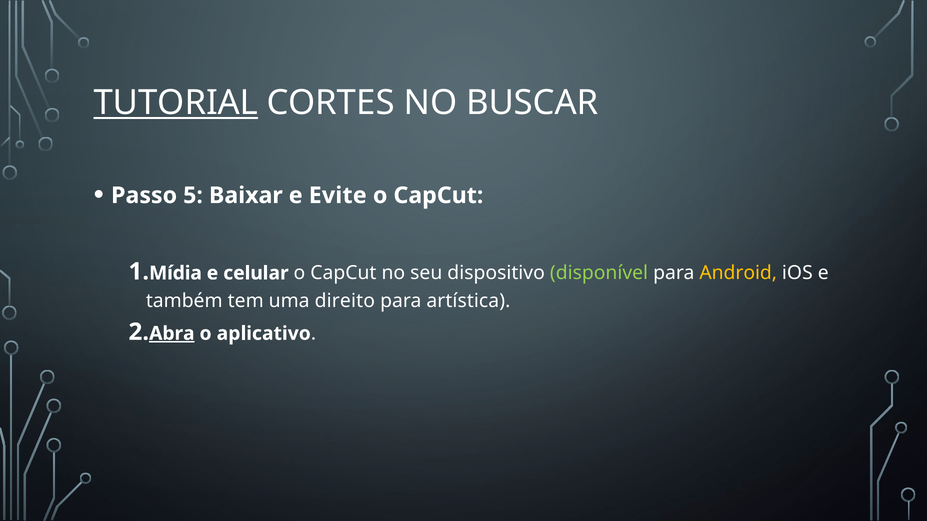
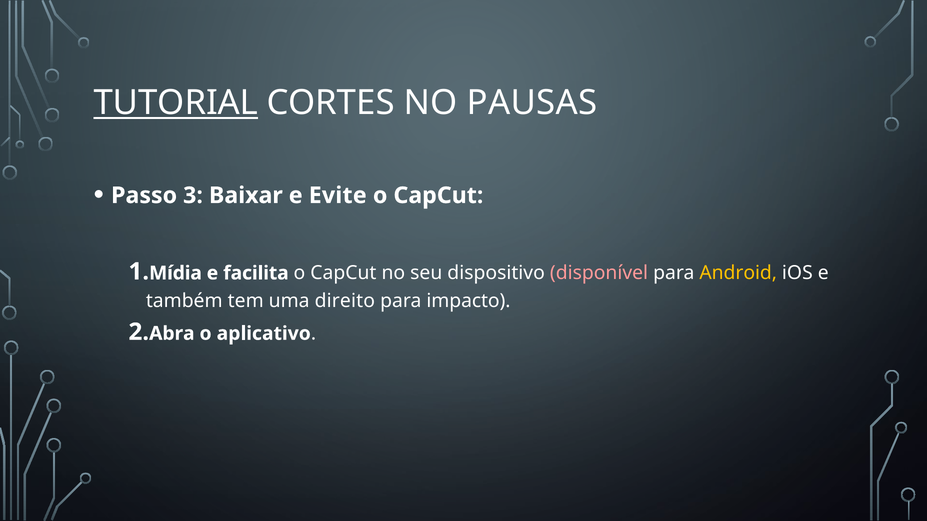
BUSCAR: BUSCAR -> PAUSAS
5: 5 -> 3
celular: celular -> facilita
disponível colour: light green -> pink
artística: artística -> impacto
Abra underline: present -> none
